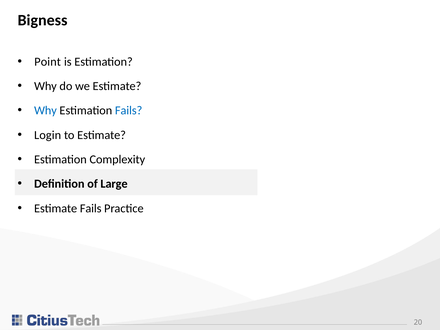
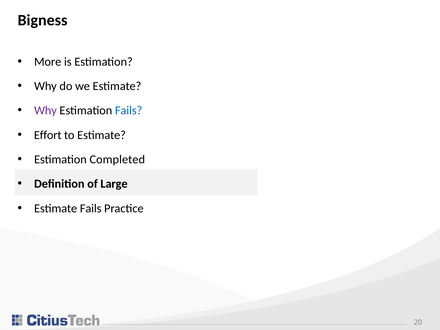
Point: Point -> More
Why at (45, 111) colour: blue -> purple
Login: Login -> Effort
Complexity: Complexity -> Completed
